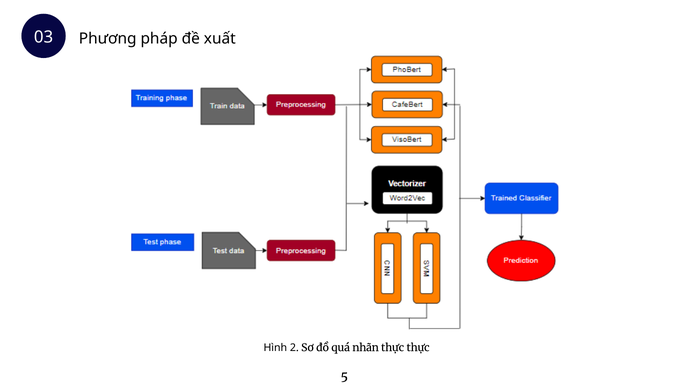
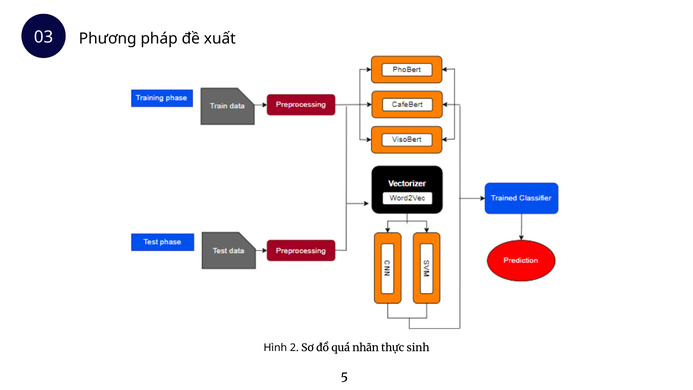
thực thực: thực -> sinh
